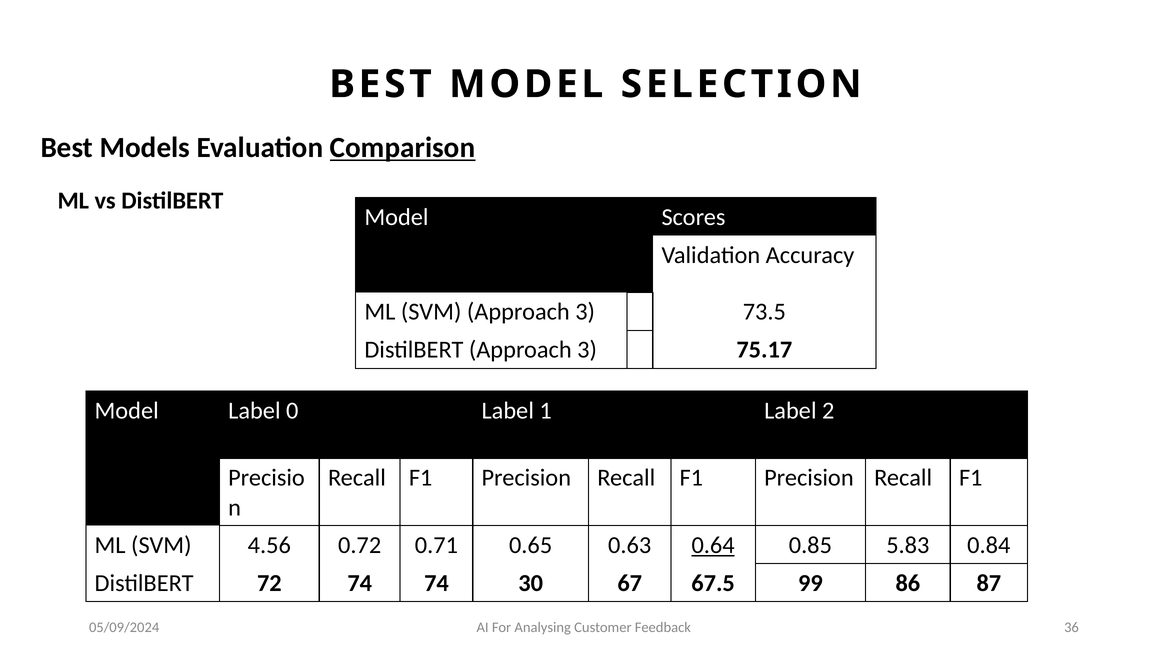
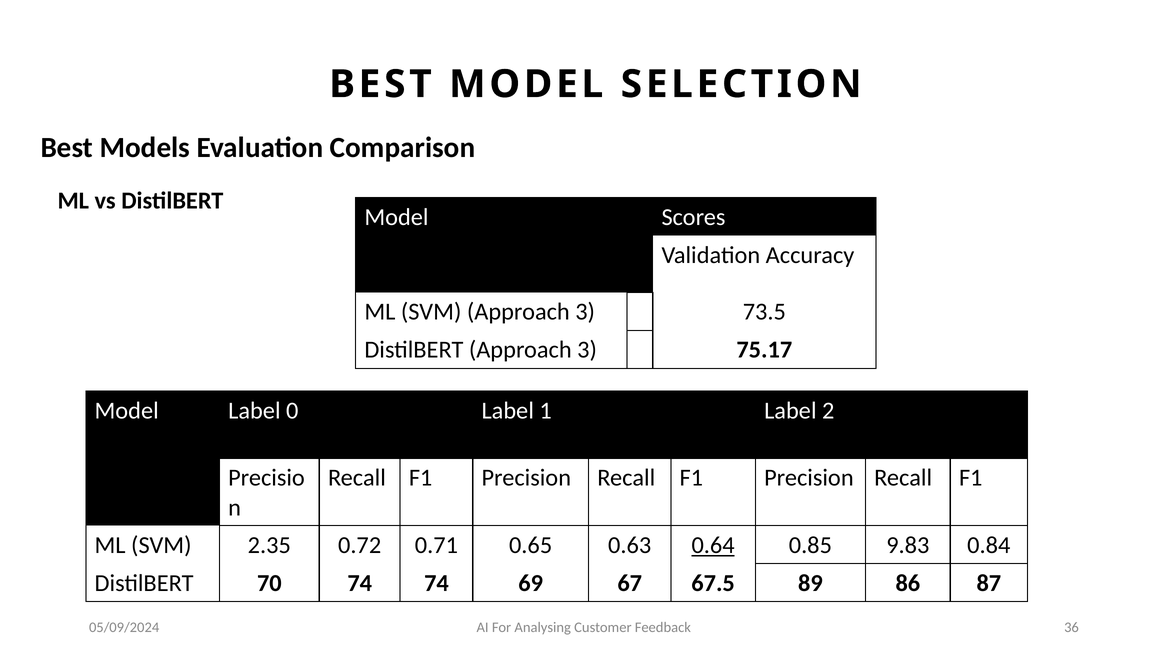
Comparison underline: present -> none
4.56: 4.56 -> 2.35
5.83: 5.83 -> 9.83
72: 72 -> 70
30: 30 -> 69
99: 99 -> 89
